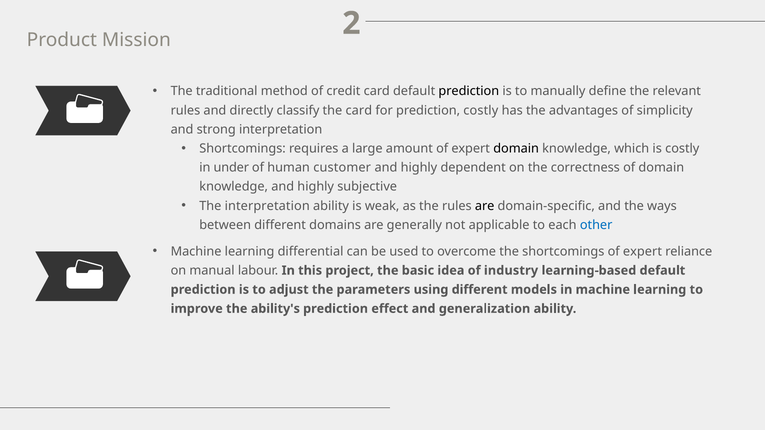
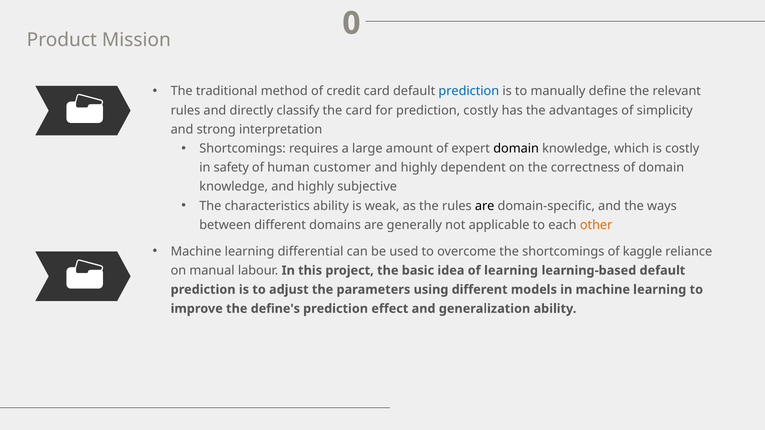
2: 2 -> 0
prediction at (469, 91) colour: black -> blue
under: under -> safety
The interpretation: interpretation -> characteristics
other colour: blue -> orange
shortcomings of expert: expert -> kaggle
of industry: industry -> learning
ability's: ability's -> define's
